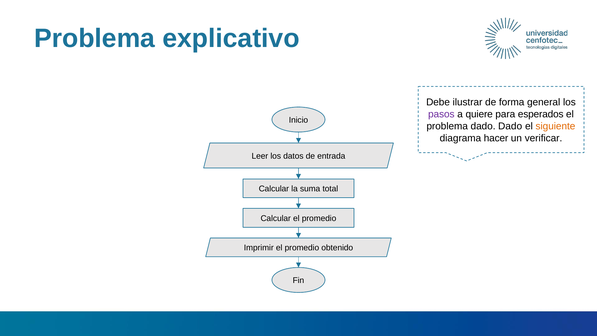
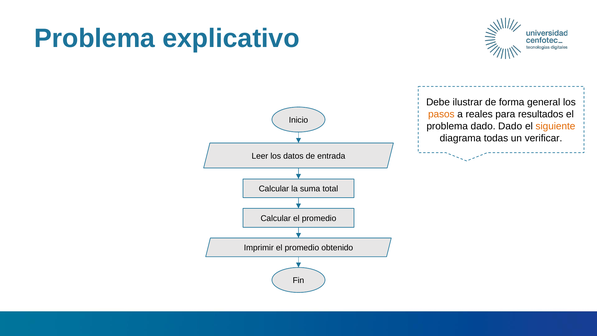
pasos colour: purple -> orange
quiere: quiere -> reales
esperados: esperados -> resultados
hacer: hacer -> todas
